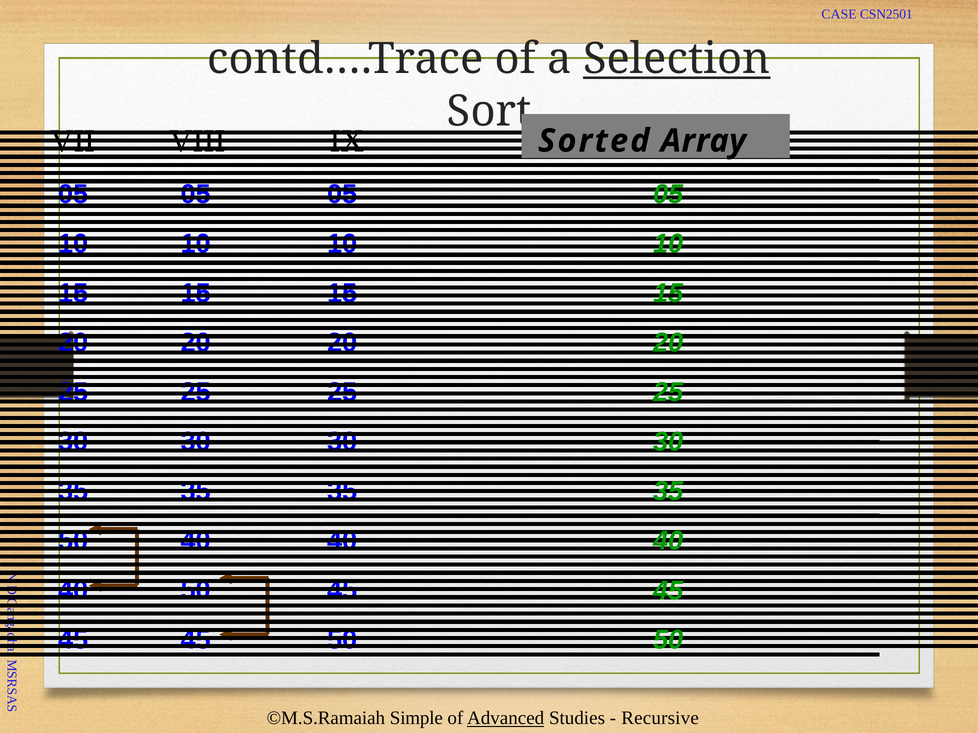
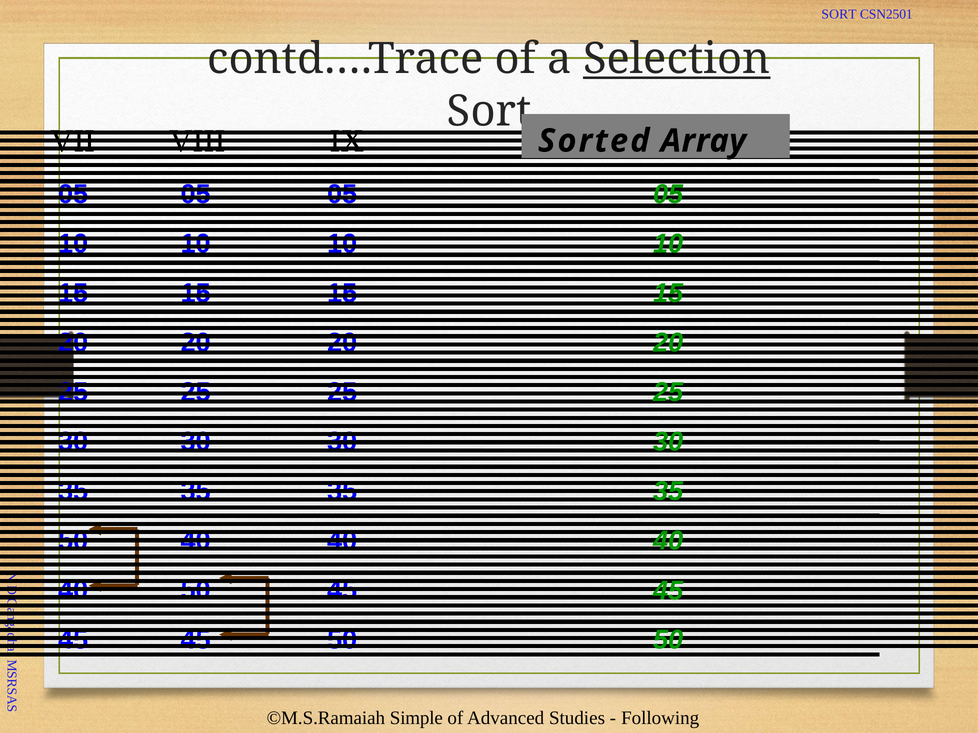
CASE at (839, 14): CASE -> SORT
Advanced underline: present -> none
Recursive: Recursive -> Following
